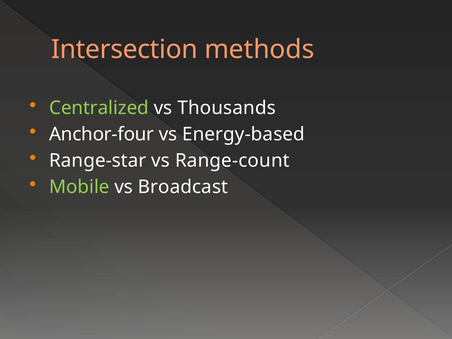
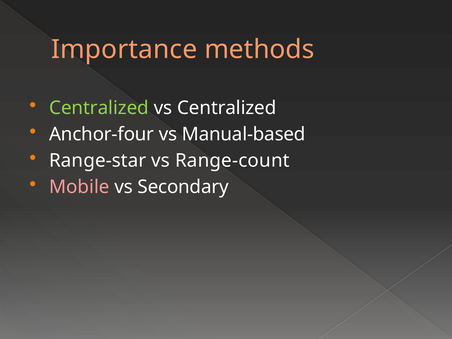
Intersection: Intersection -> Importance
vs Thousands: Thousands -> Centralized
Energy-based: Energy-based -> Manual-based
Mobile colour: light green -> pink
Broadcast: Broadcast -> Secondary
